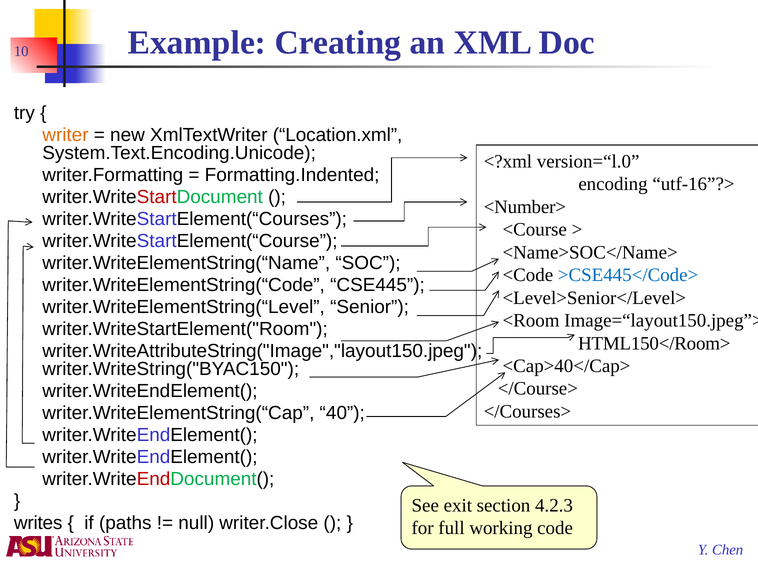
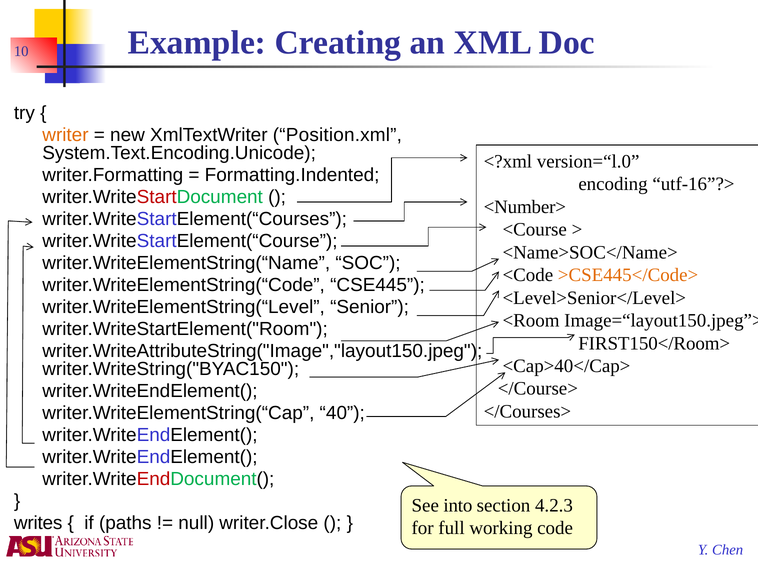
Location.xml: Location.xml -> Position.xml
>CSE445</Code> colour: blue -> orange
HTML150</Room>: HTML150</Room> -> FIRST150</Room>
exit: exit -> into
